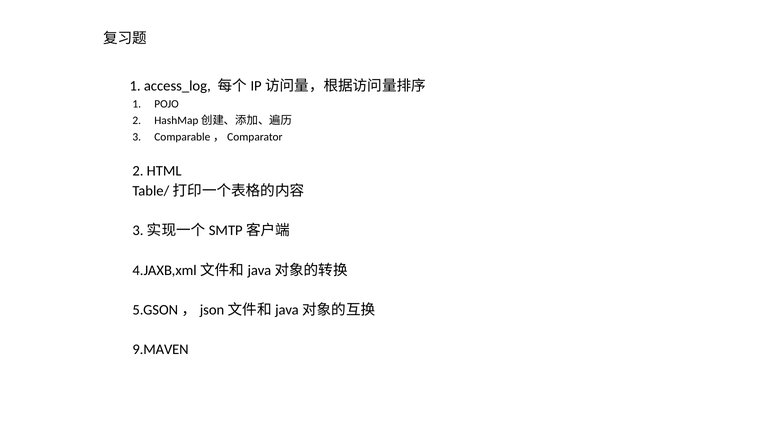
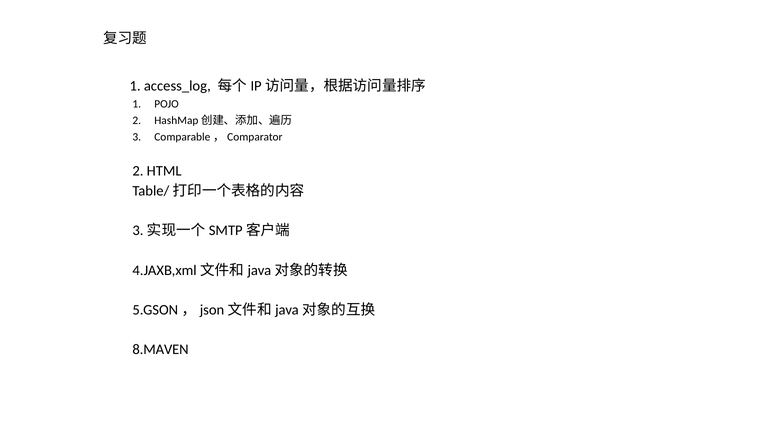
9.MAVEN: 9.MAVEN -> 8.MAVEN
